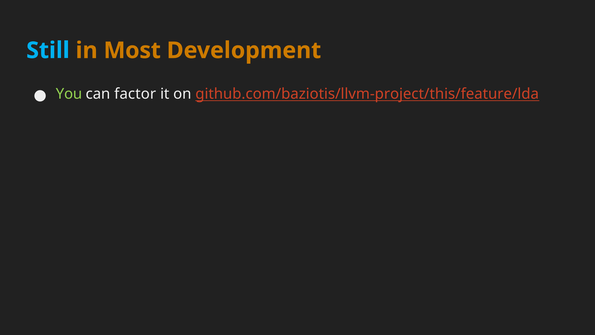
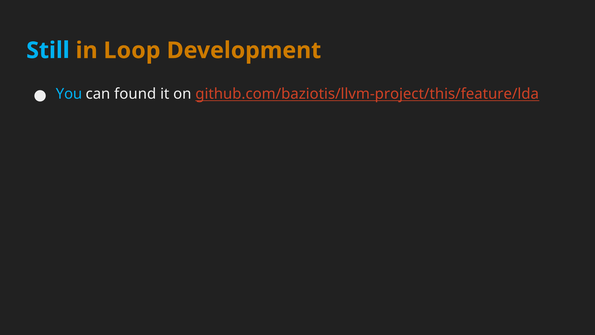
Most: Most -> Loop
You colour: light green -> light blue
factor: factor -> found
